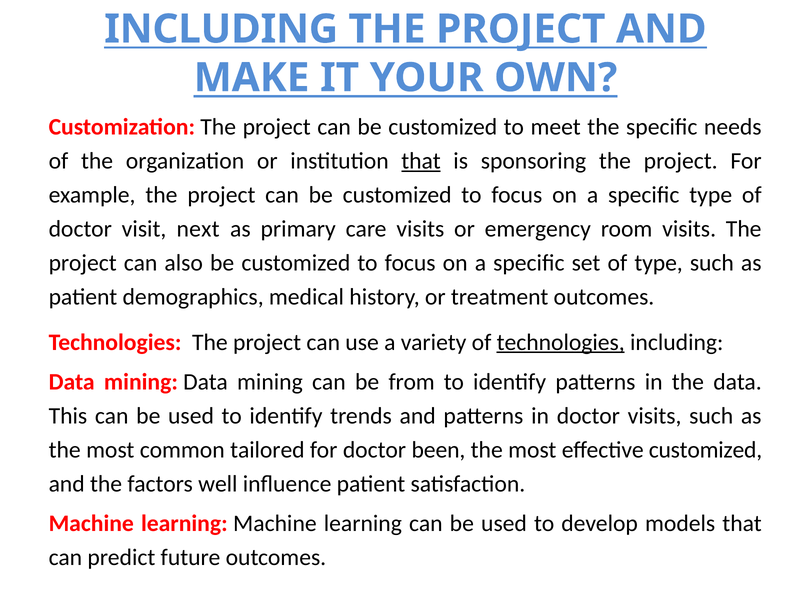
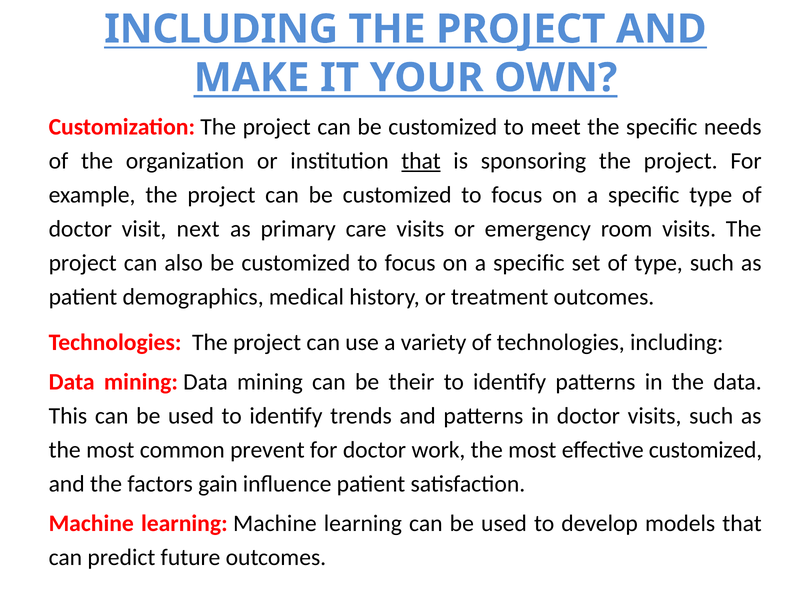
technologies at (561, 342) underline: present -> none
from: from -> their
tailored: tailored -> prevent
been: been -> work
well: well -> gain
